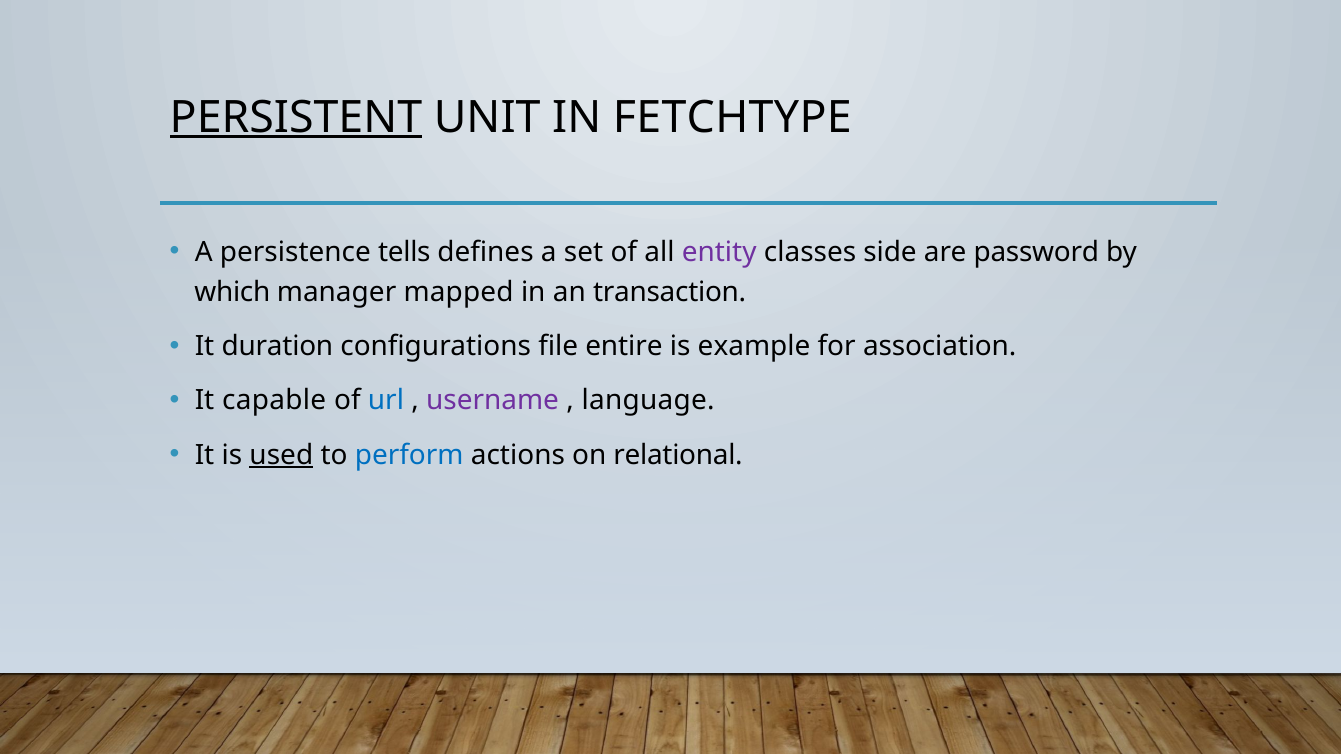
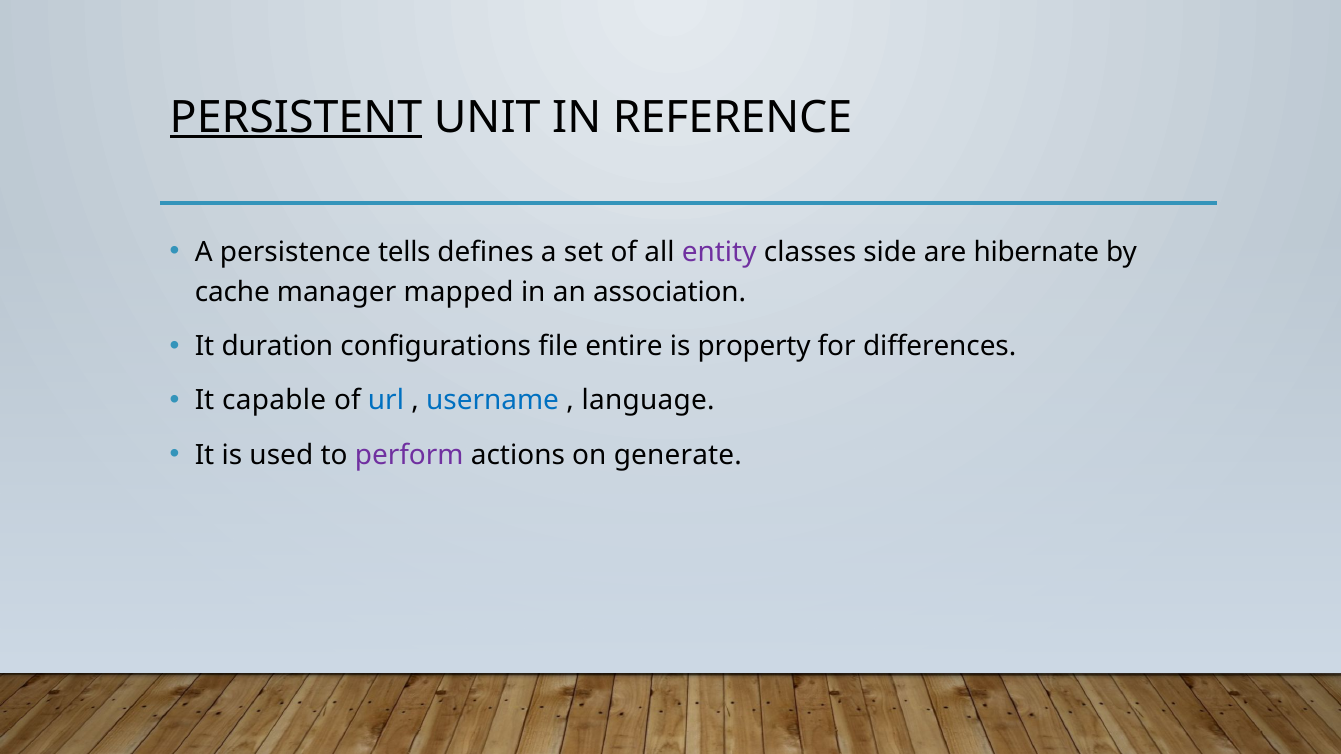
FETCHTYPE: FETCHTYPE -> REFERENCE
password: password -> hibernate
which: which -> cache
transaction: transaction -> association
example: example -> property
association: association -> differences
username colour: purple -> blue
used underline: present -> none
perform colour: blue -> purple
relational: relational -> generate
